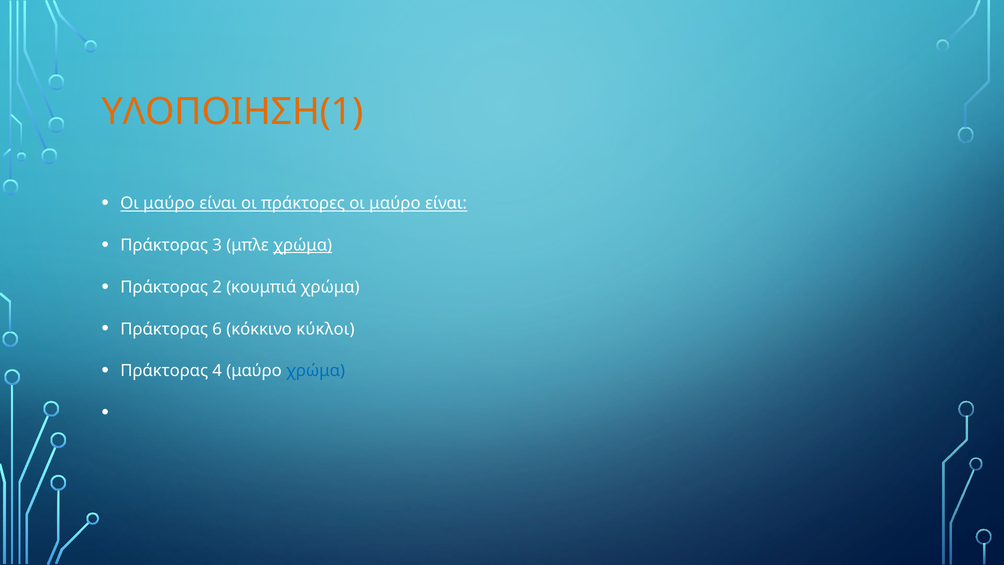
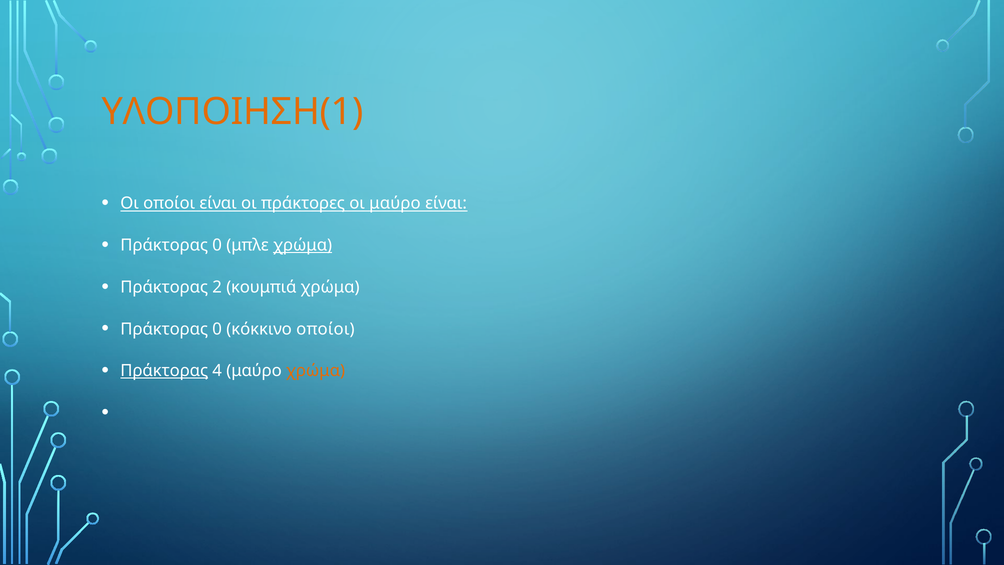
μαύρο at (169, 203): μαύρο -> οποίοι
3 at (217, 245): 3 -> 0
6 at (217, 329): 6 -> 0
κόκκινο κύκλοι: κύκλοι -> οποίοι
Πράκτορας at (164, 371) underline: none -> present
χρώμα at (316, 371) colour: blue -> orange
